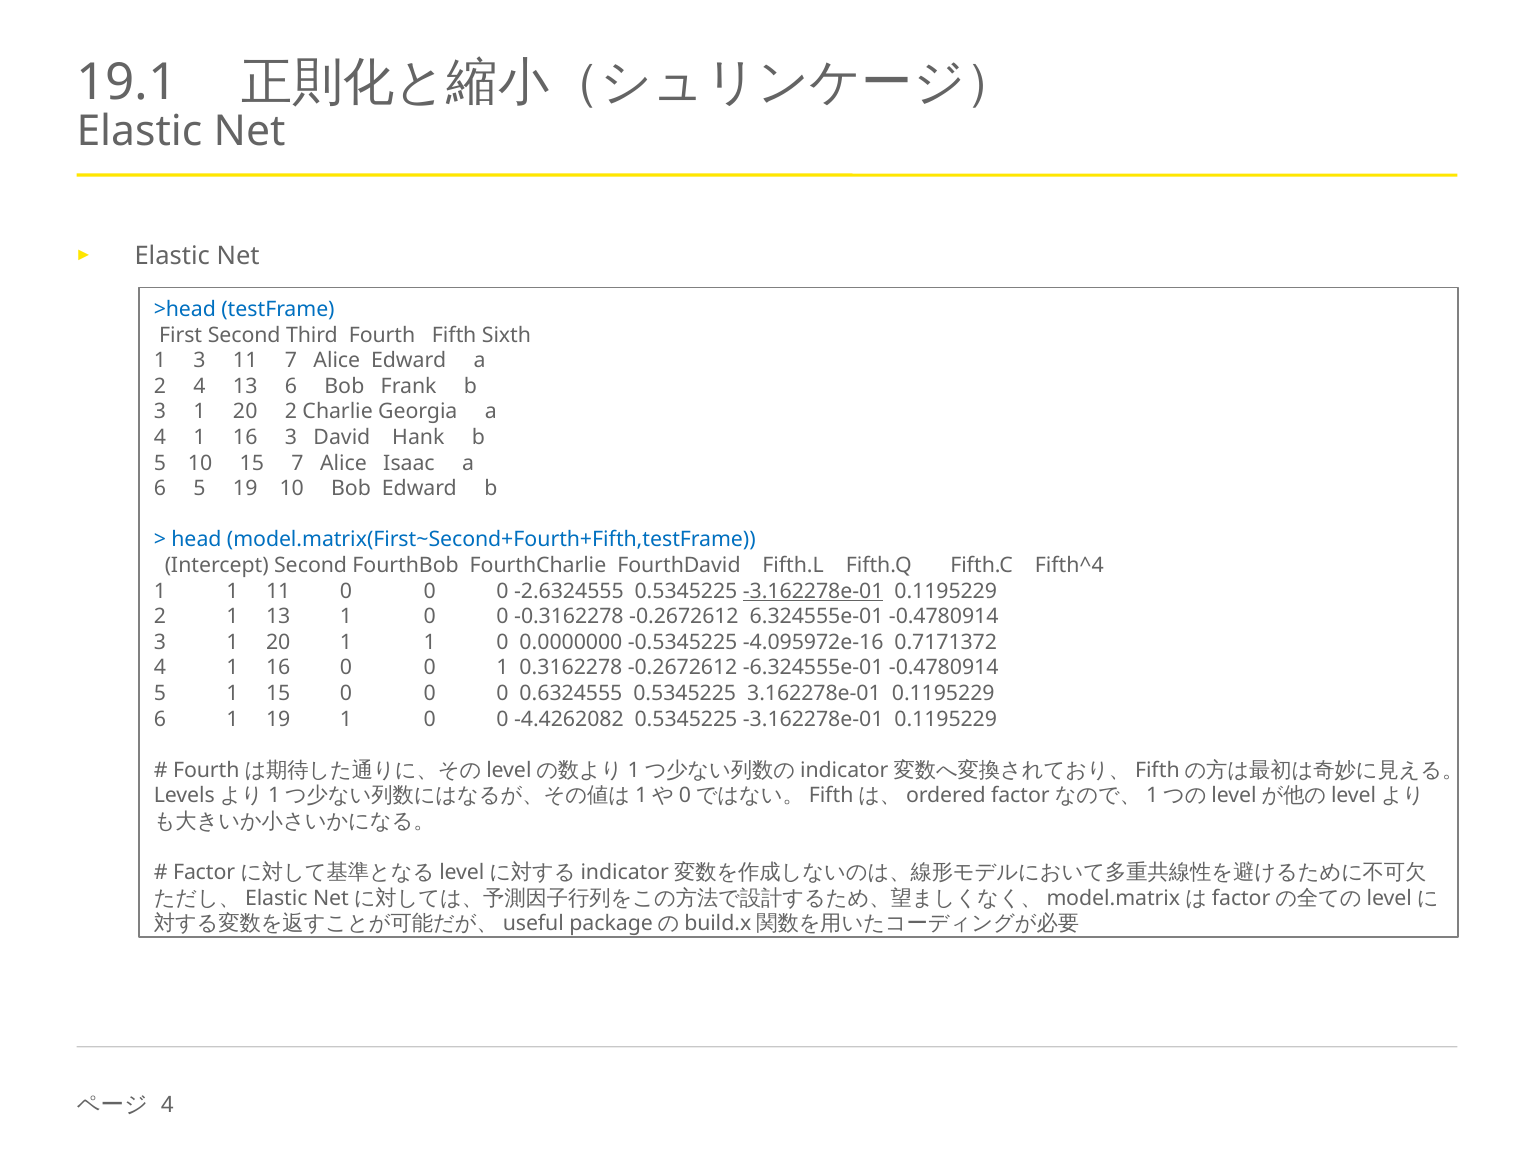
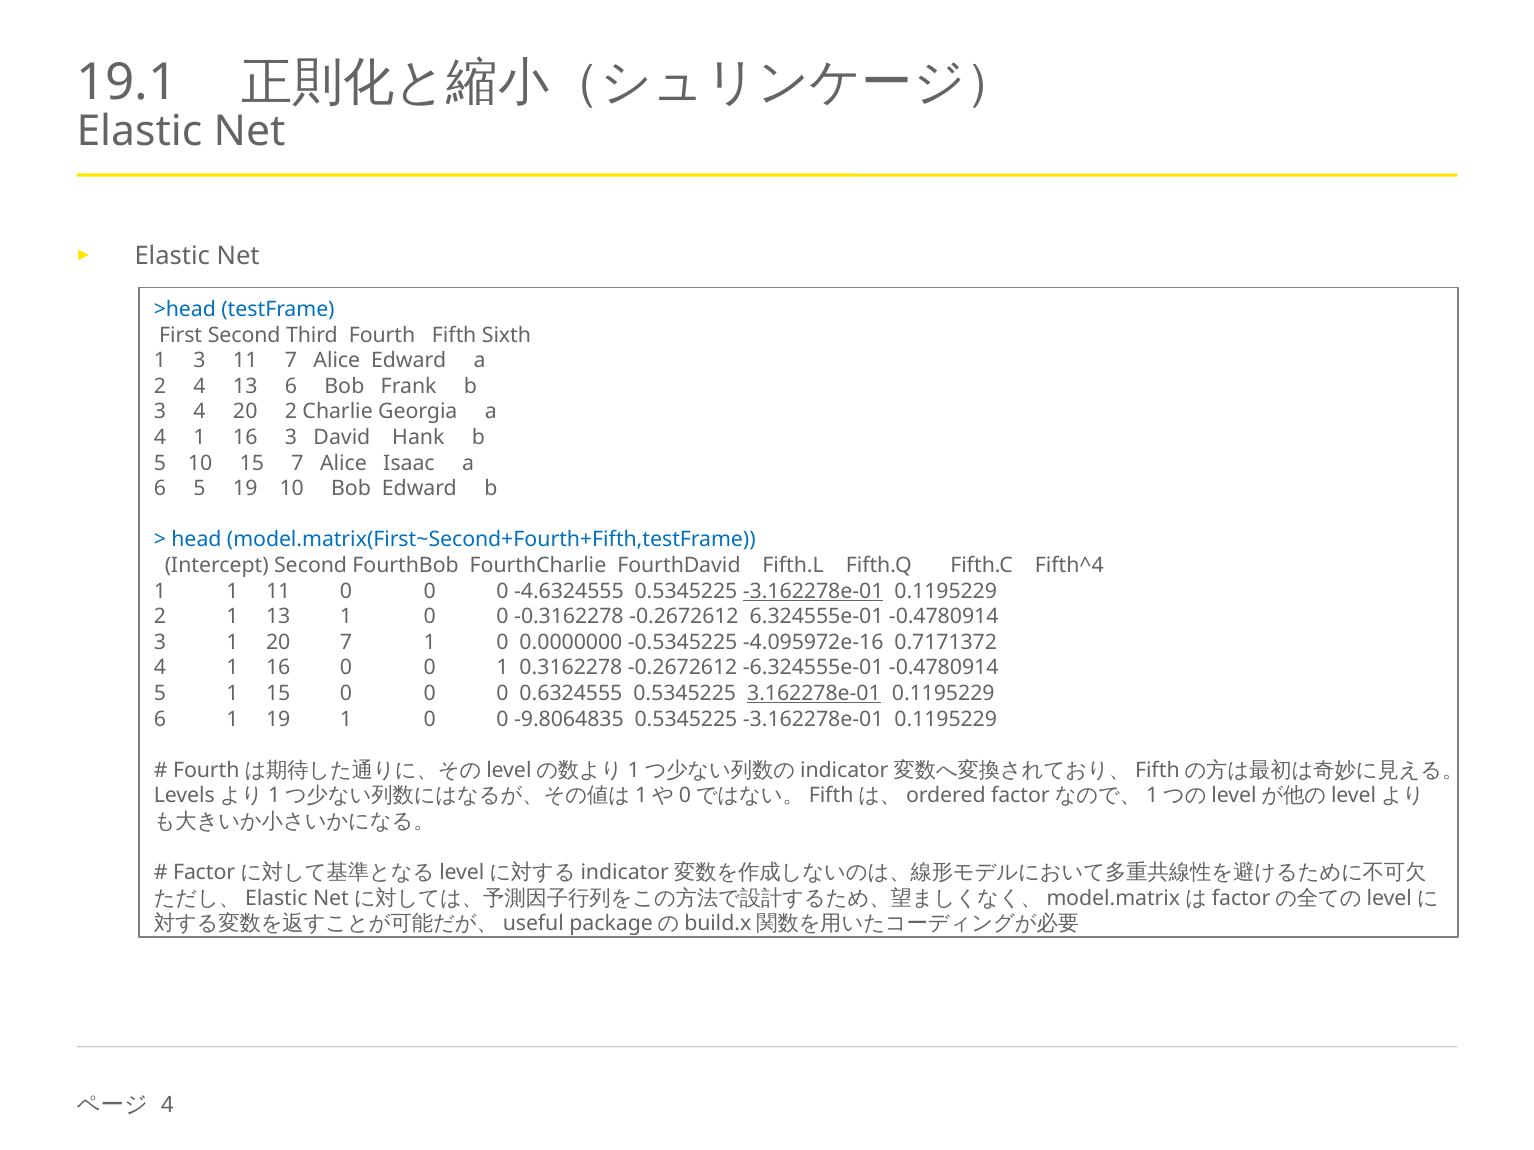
1 at (200, 412): 1 -> 4
-2.6324555: -2.6324555 -> -4.6324555
20 1: 1 -> 7
3.162278e-01 underline: none -> present
-4.4262082: -4.4262082 -> -9.8064835
